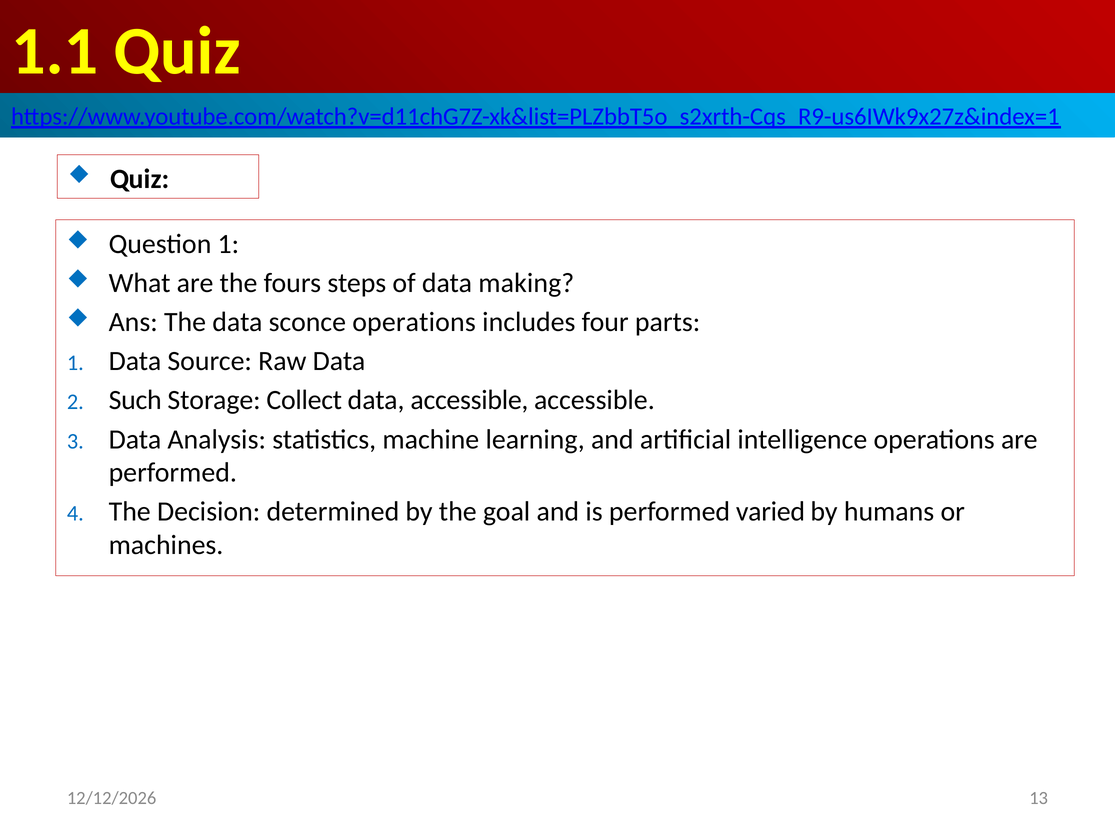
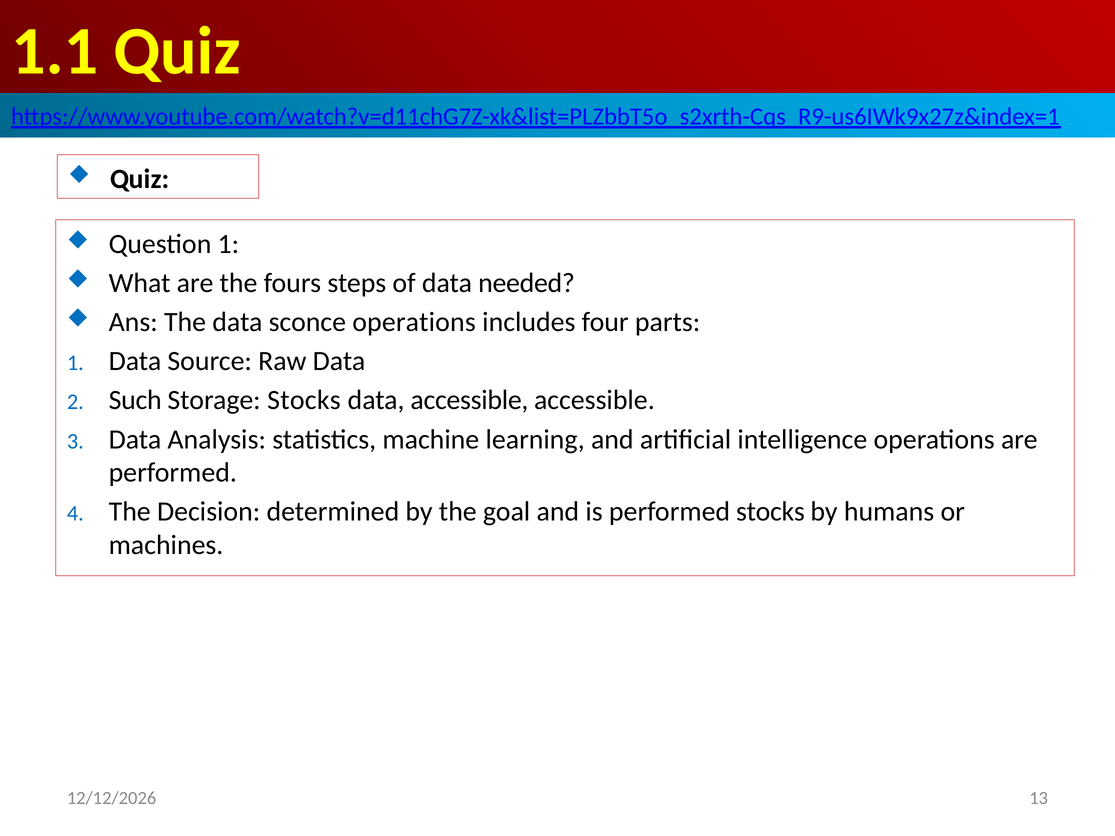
making: making -> needed
Storage Collect: Collect -> Stocks
performed varied: varied -> stocks
